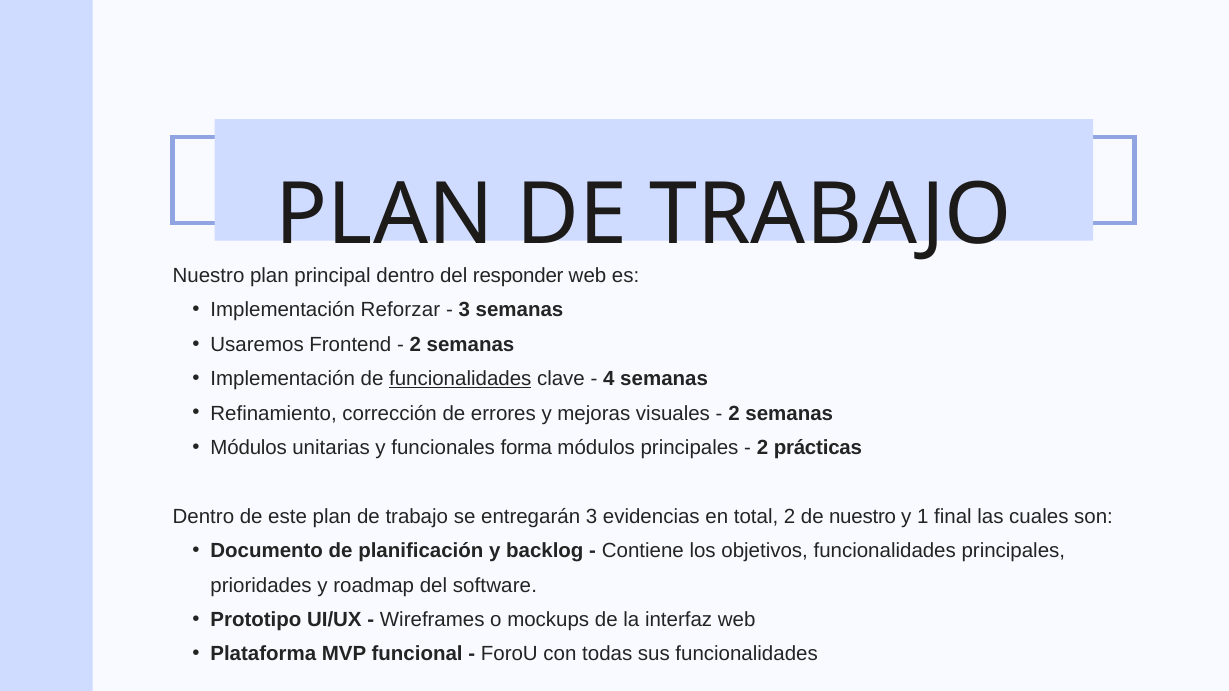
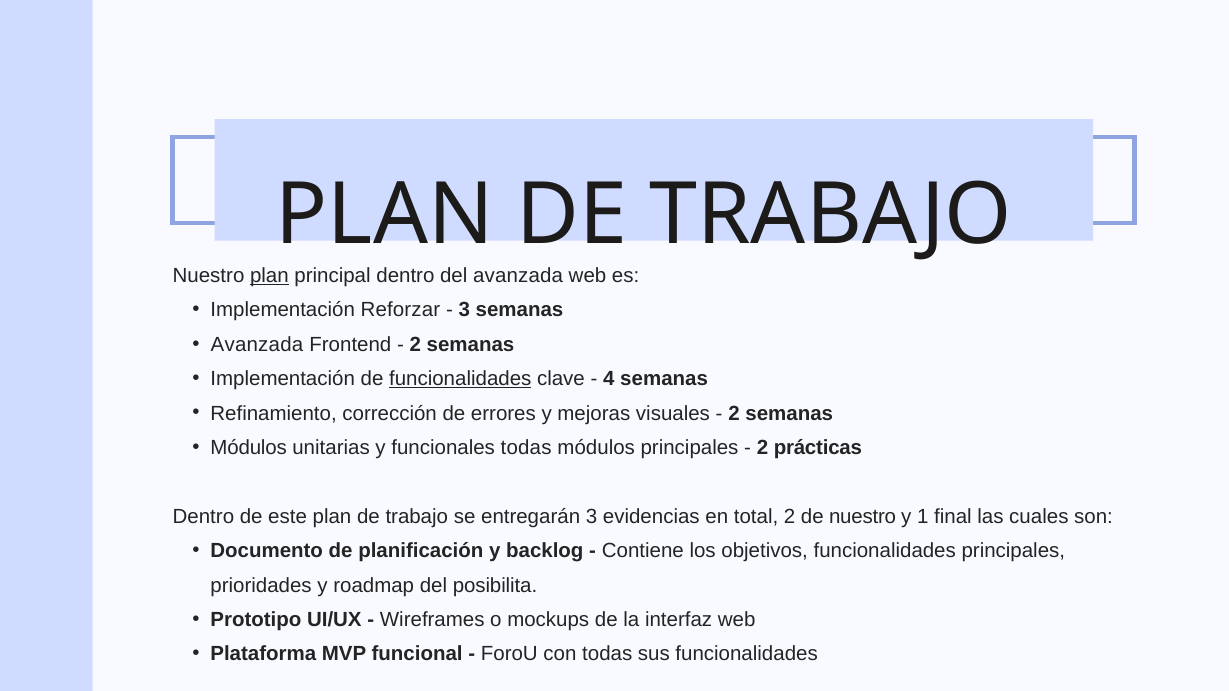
plan at (269, 276) underline: none -> present
responder at (518, 276): responder -> avanzada
Usaremos at (257, 345): Usaremos -> Avanzada
funcionales forma: forma -> todas
software: software -> posibilita
